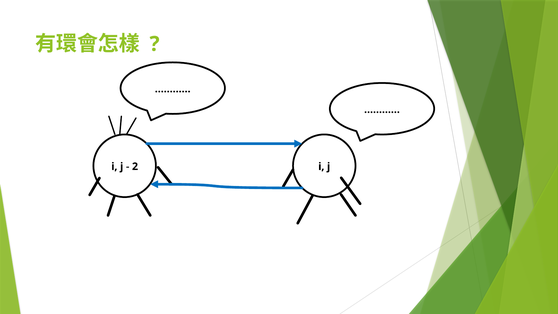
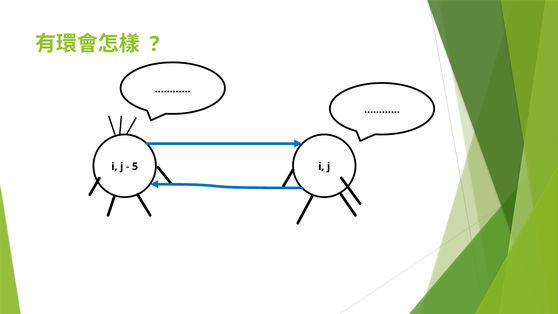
2: 2 -> 5
